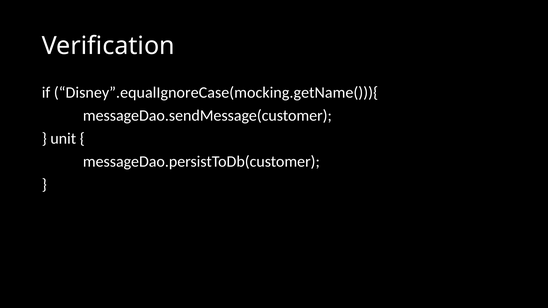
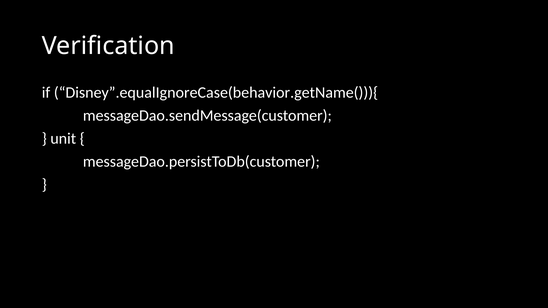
Disney”.equalIgnoreCase(mocking.getName())){: Disney”.equalIgnoreCase(mocking.getName())){ -> Disney”.equalIgnoreCase(behavior.getName())){
